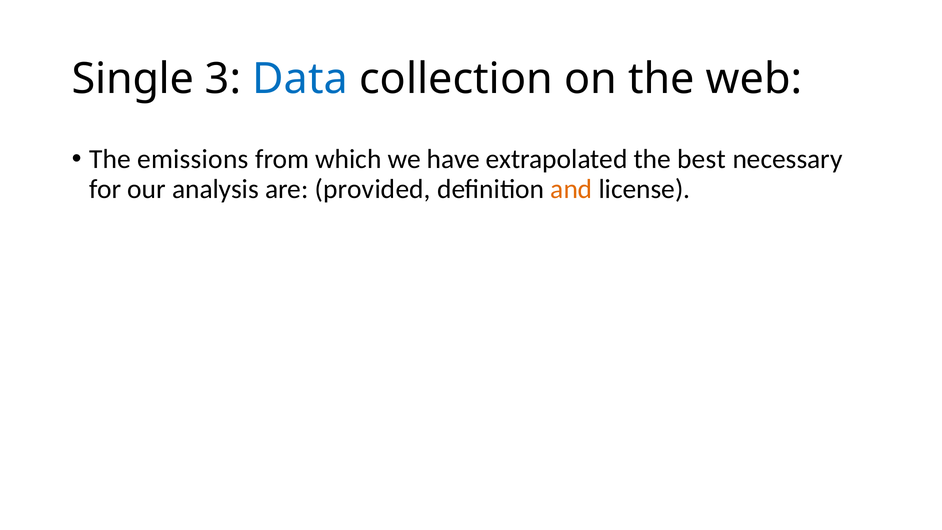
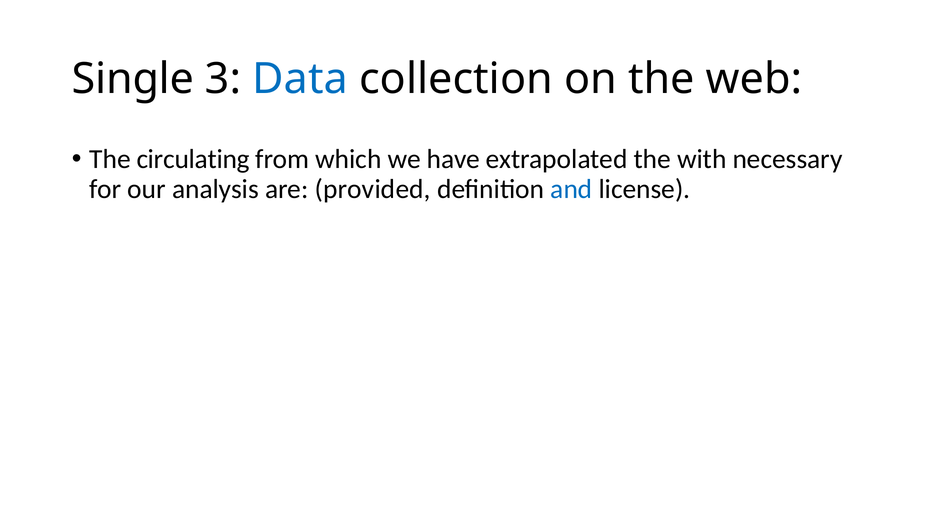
emissions: emissions -> circulating
best: best -> with
and colour: orange -> blue
